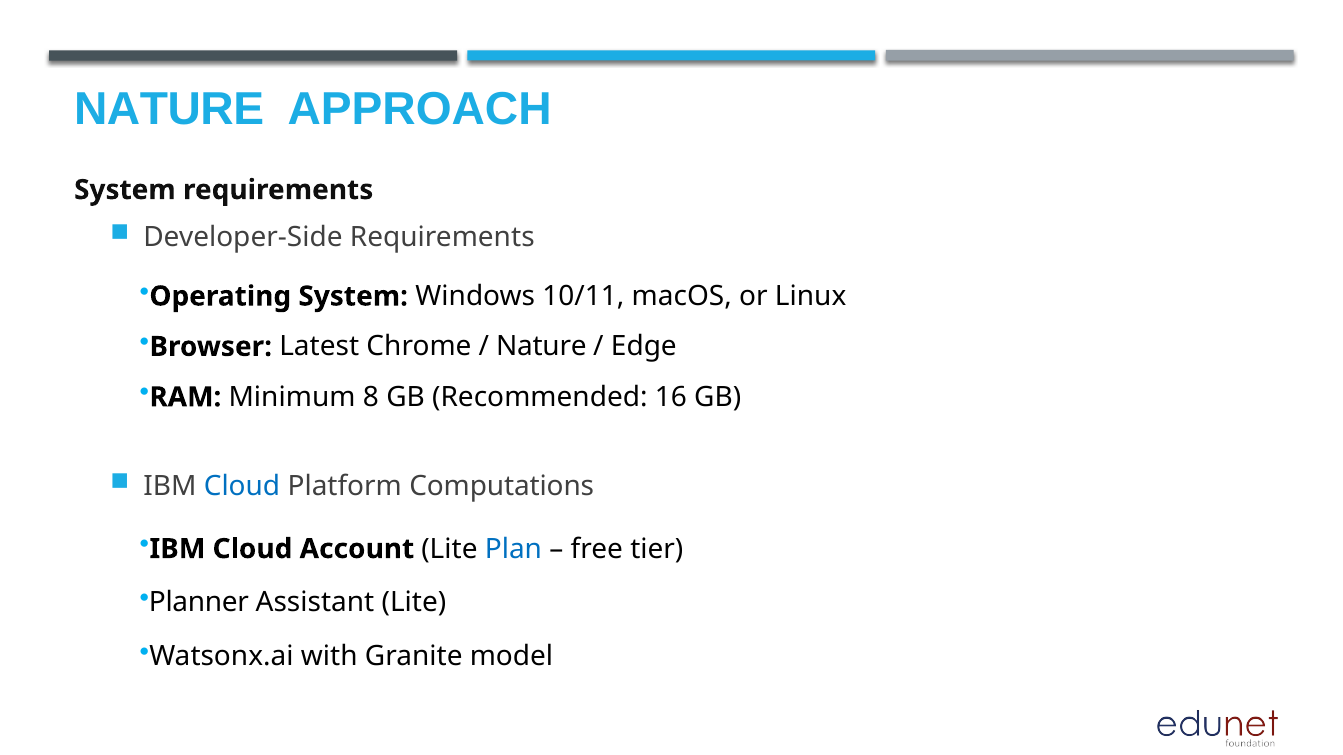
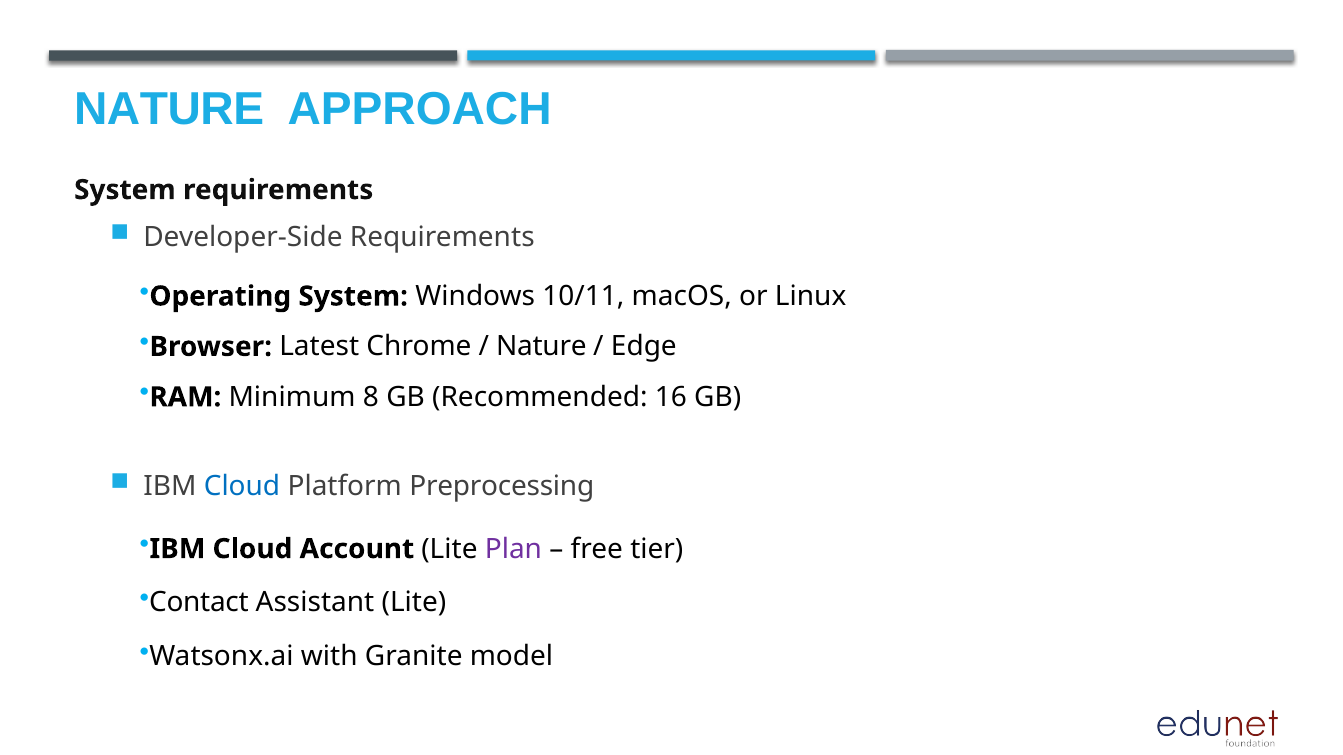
Computations: Computations -> Preprocessing
Plan colour: blue -> purple
Planner: Planner -> Contact
